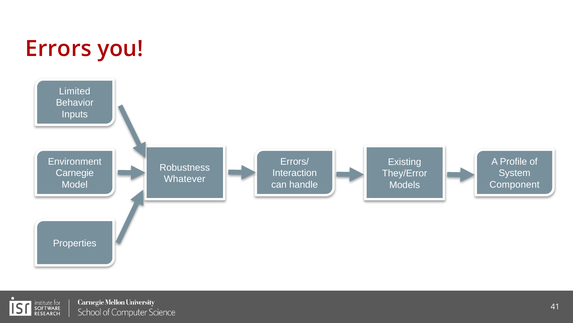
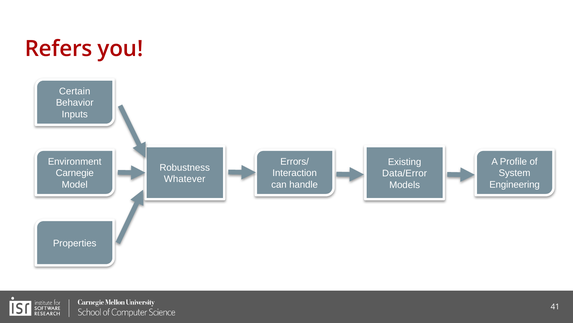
Errors: Errors -> Refers
Limited: Limited -> Certain
They/Error: They/Error -> Data/Error
Component: Component -> Engineering
